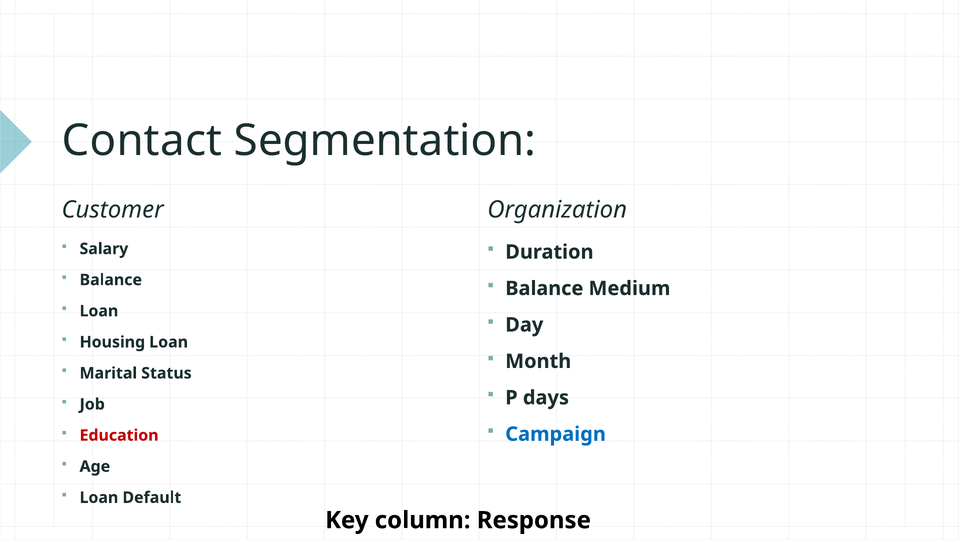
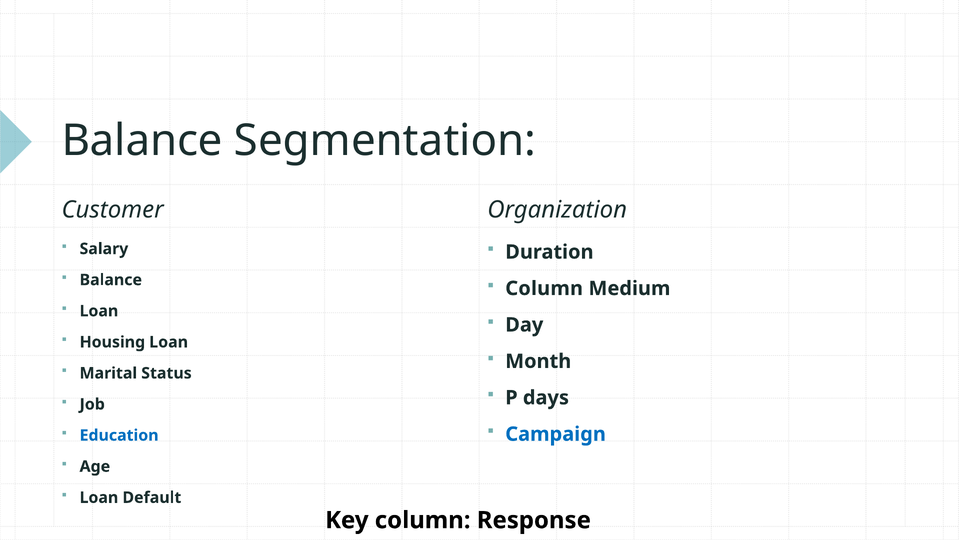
Contact at (142, 141): Contact -> Balance
Balance at (544, 288): Balance -> Column
Education colour: red -> blue
